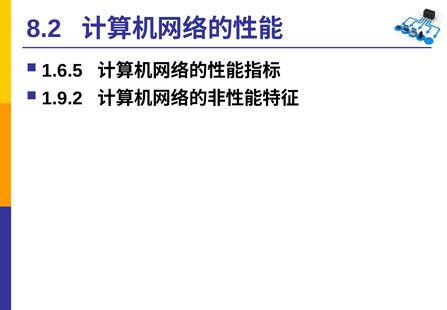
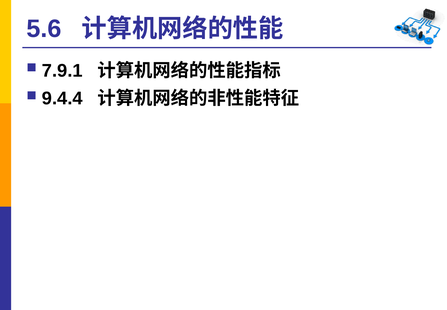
8.2: 8.2 -> 5.6
1.6.5: 1.6.5 -> 7.9.1
1.9.2: 1.9.2 -> 9.4.4
